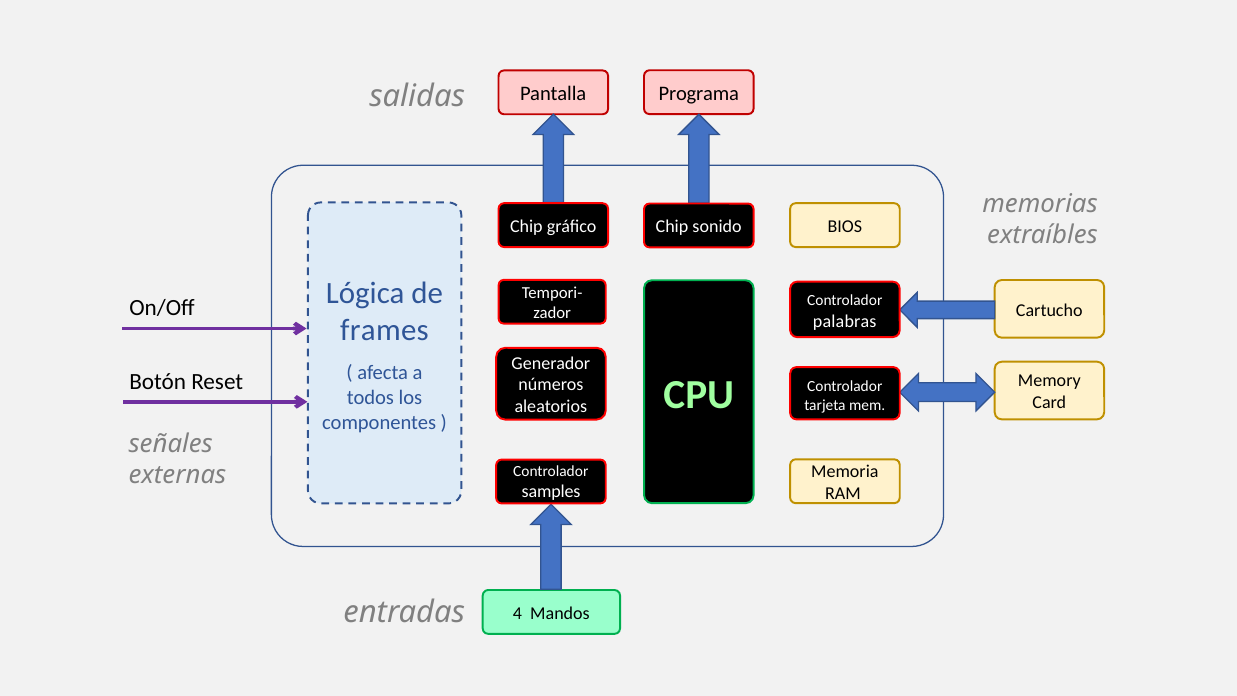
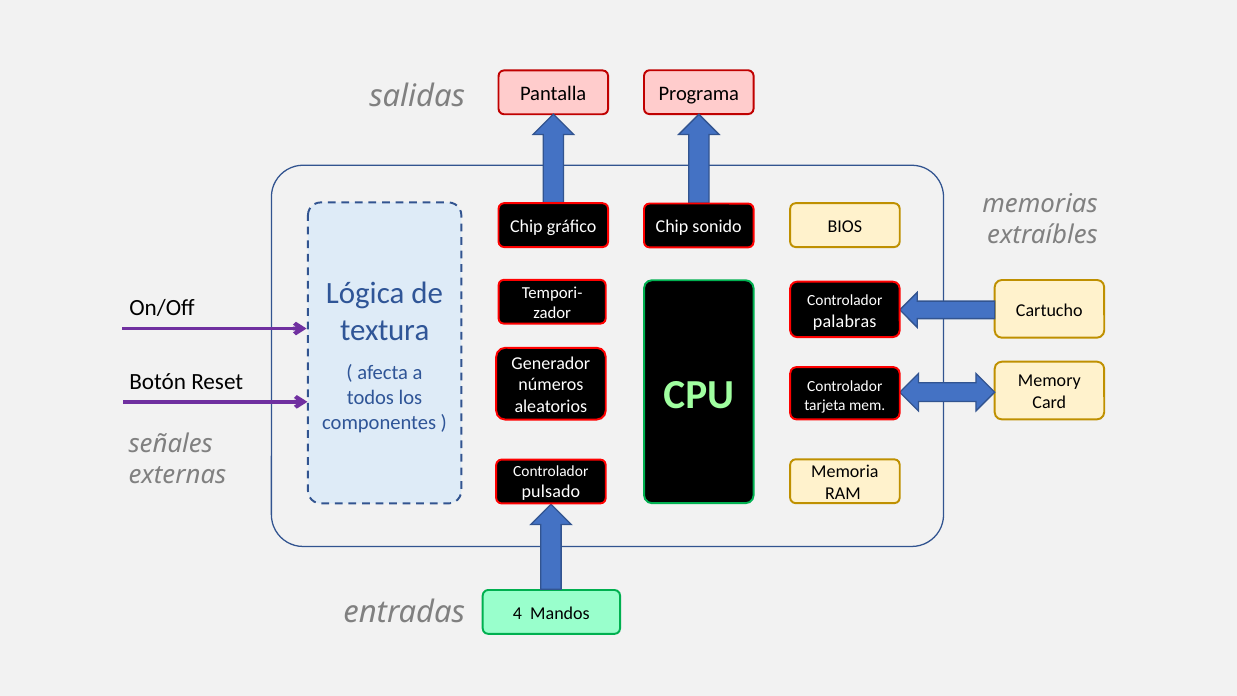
frames: frames -> textura
samples: samples -> pulsado
